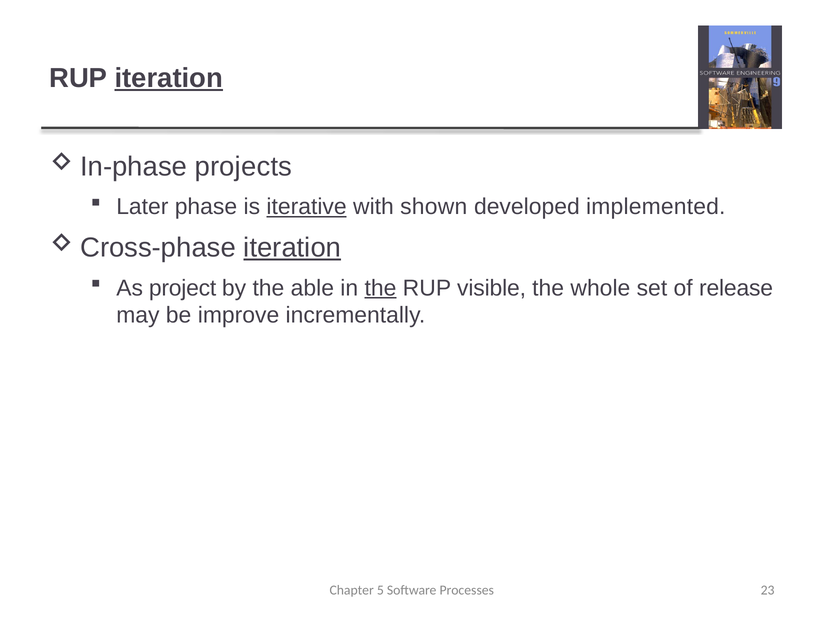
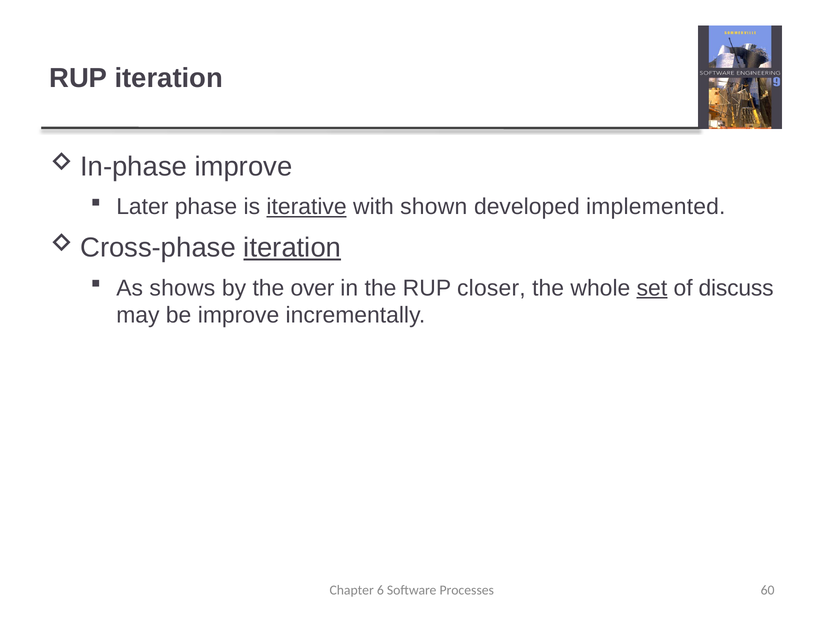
iteration at (169, 78) underline: present -> none
projects at (243, 167): projects -> improve
project: project -> shows
able: able -> over
the at (380, 288) underline: present -> none
visible: visible -> closer
set underline: none -> present
release: release -> discuss
5: 5 -> 6
23: 23 -> 60
